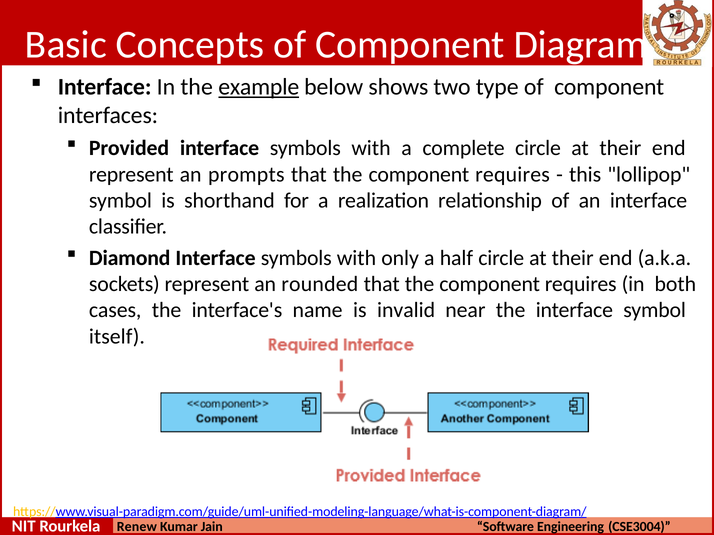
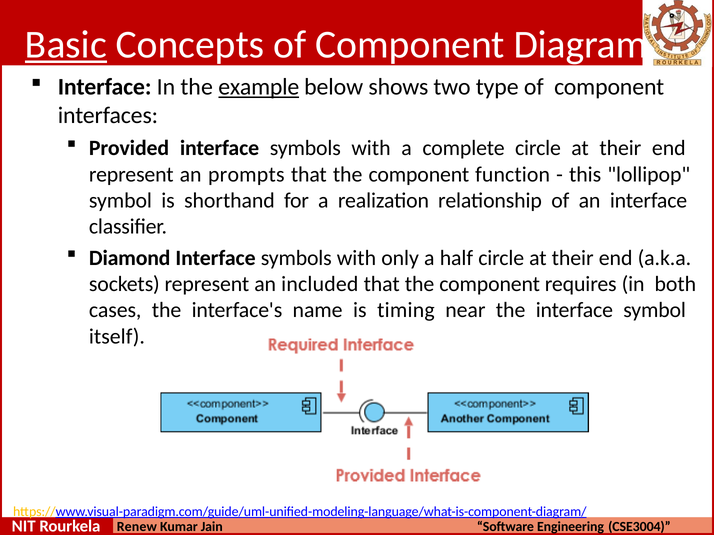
Basic underline: none -> present
requires at (513, 174): requires -> function
rounded: rounded -> included
invalid: invalid -> timing
